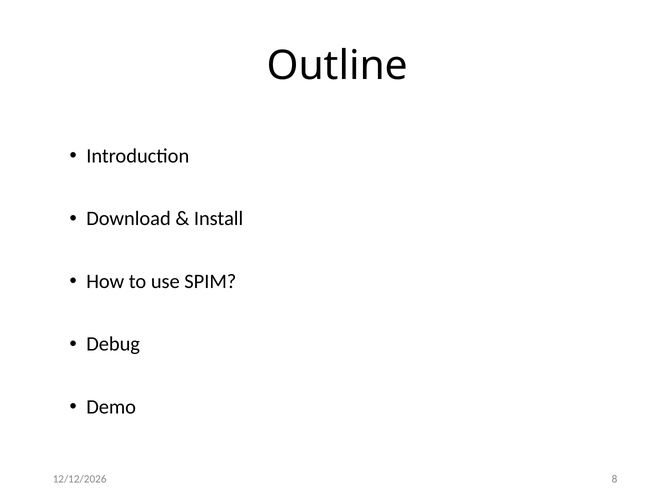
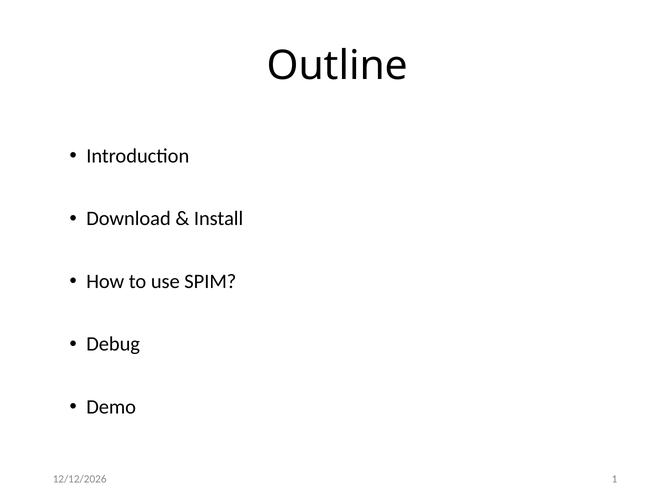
8: 8 -> 1
